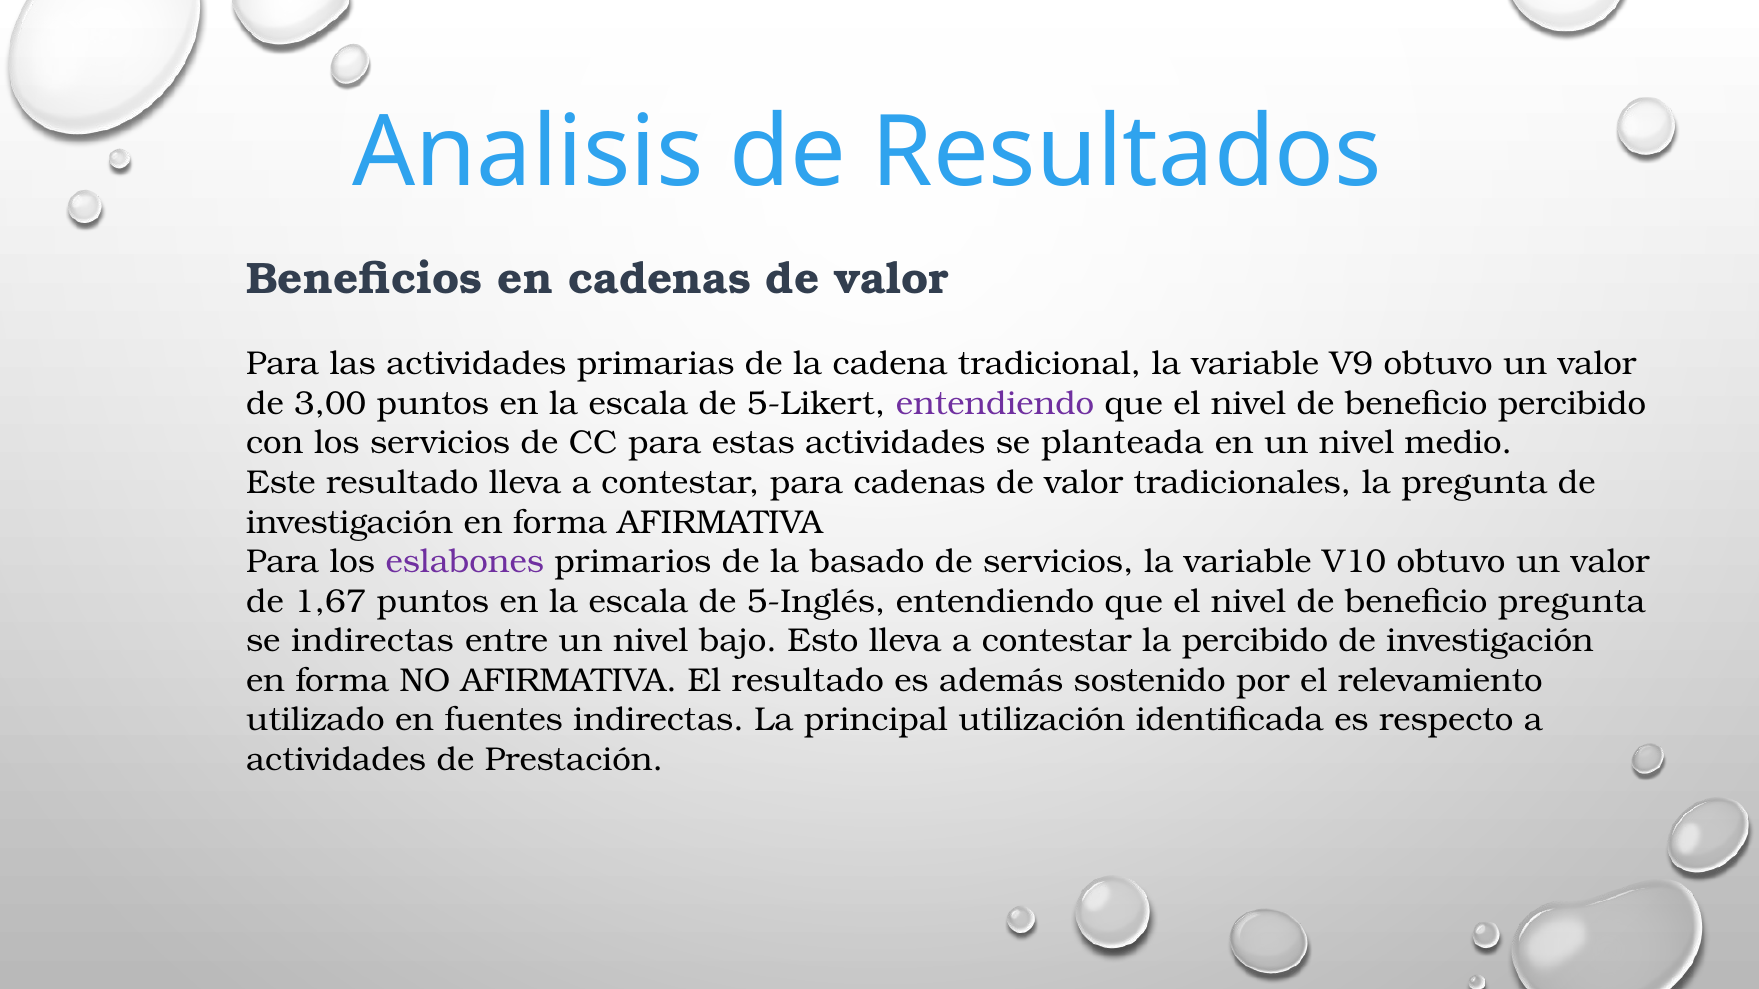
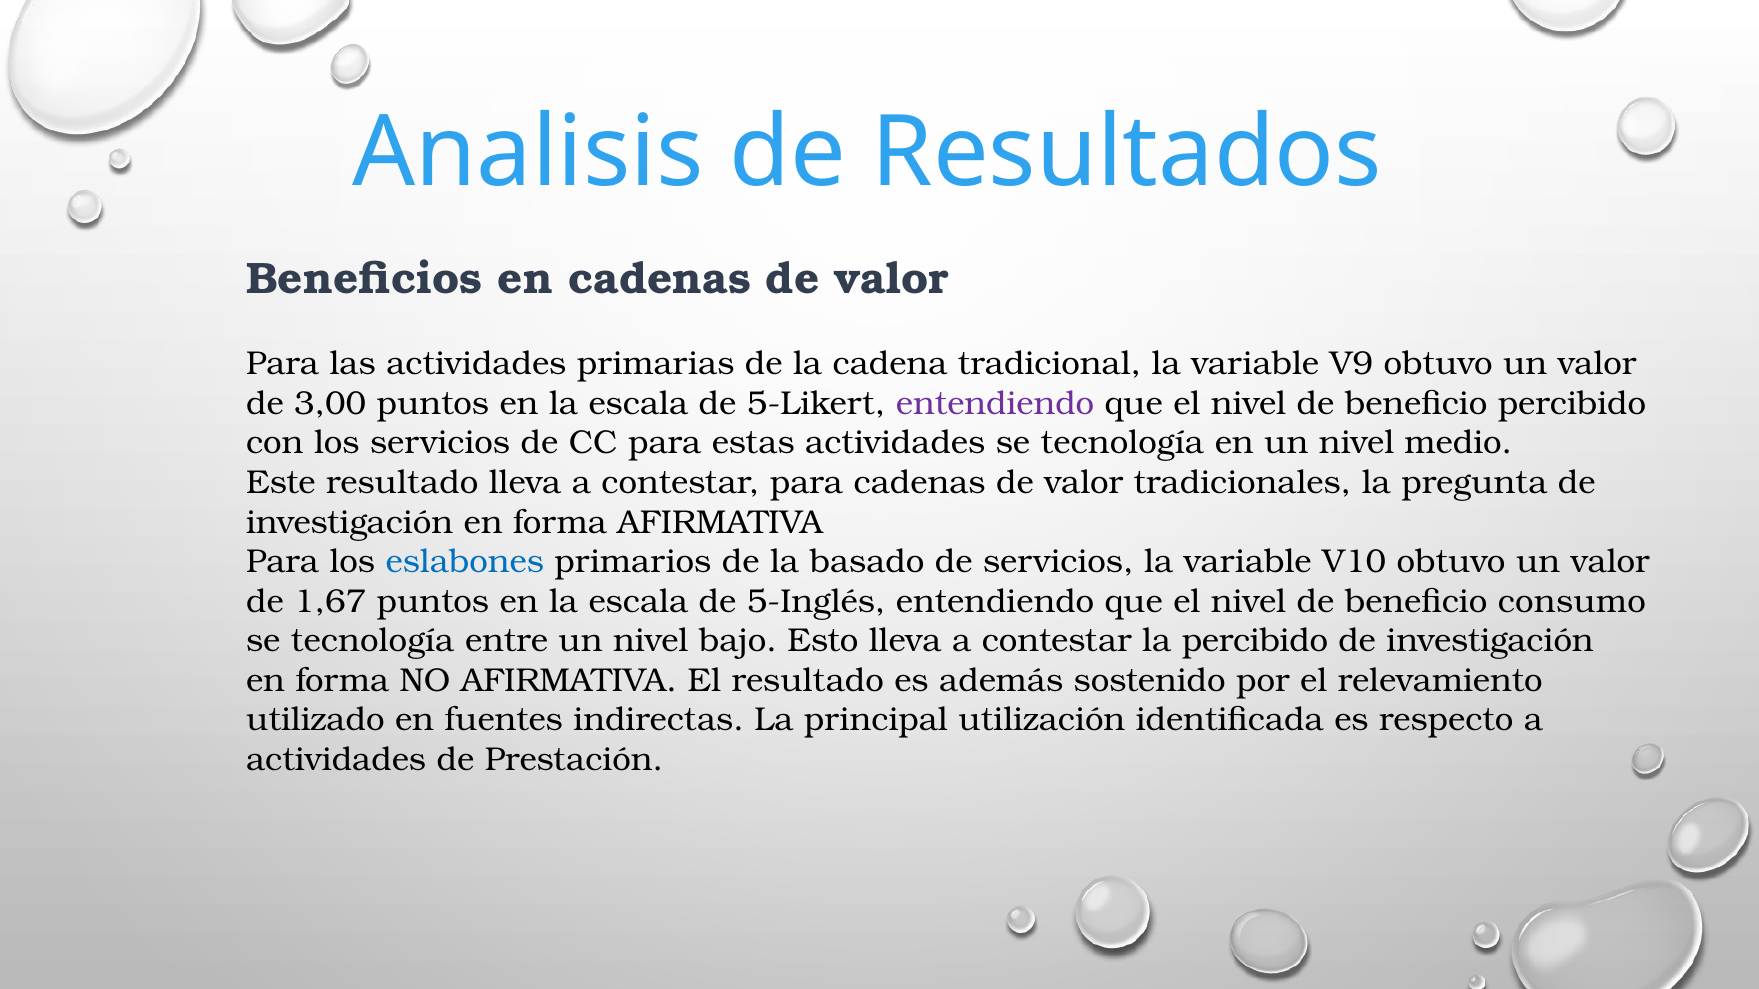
actividades se planteada: planteada -> tecnología
eslabones colour: purple -> blue
beneficio pregunta: pregunta -> consumo
indirectas at (373, 641): indirectas -> tecnología
